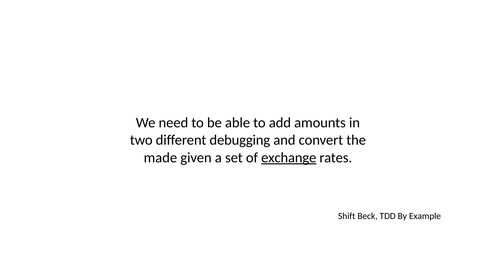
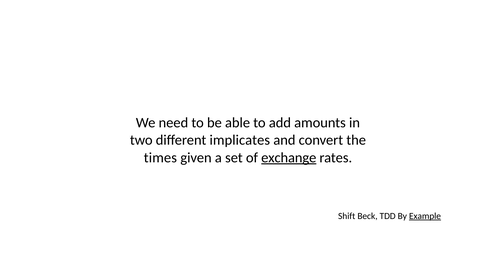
debugging: debugging -> implicates
made: made -> times
Example underline: none -> present
